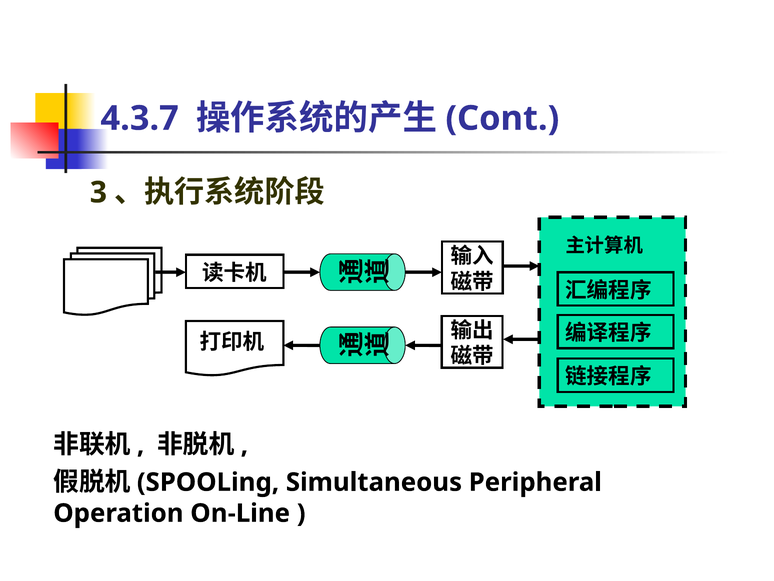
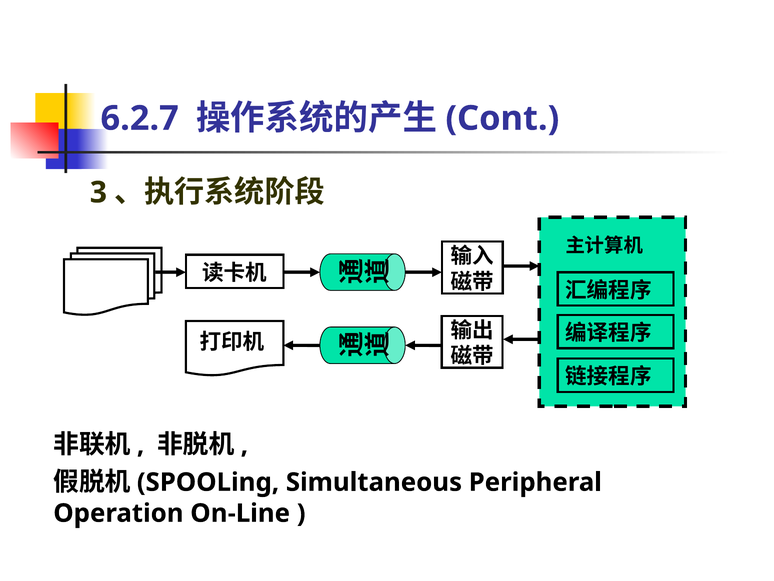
4.3.7: 4.3.7 -> 6.2.7
